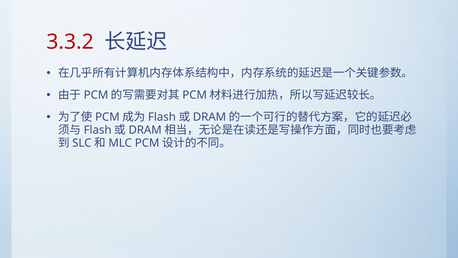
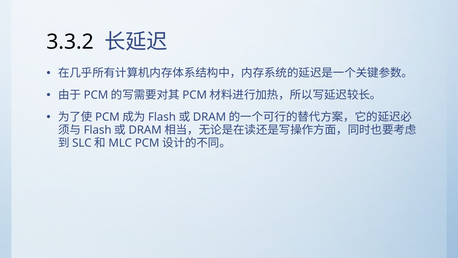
3.3.2 colour: red -> black
